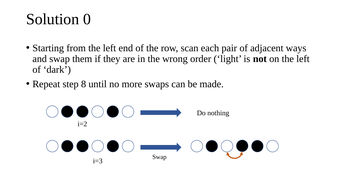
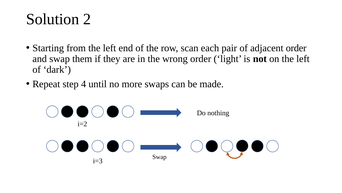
0: 0 -> 2
adjacent ways: ways -> order
8: 8 -> 4
